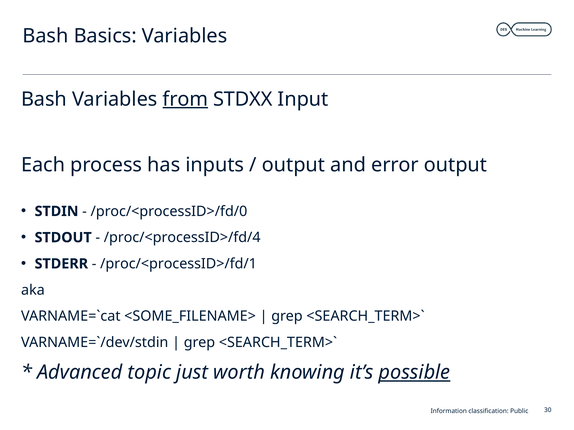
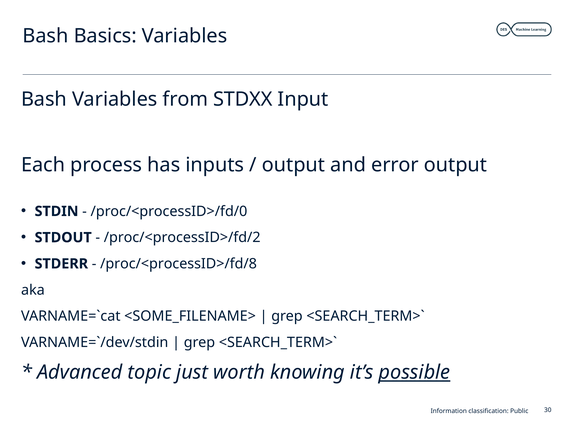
from underline: present -> none
/proc/<processID>/fd/4: /proc/<processID>/fd/4 -> /proc/<processID>/fd/2
/proc/<processID>/fd/1: /proc/<processID>/fd/1 -> /proc/<processID>/fd/8
